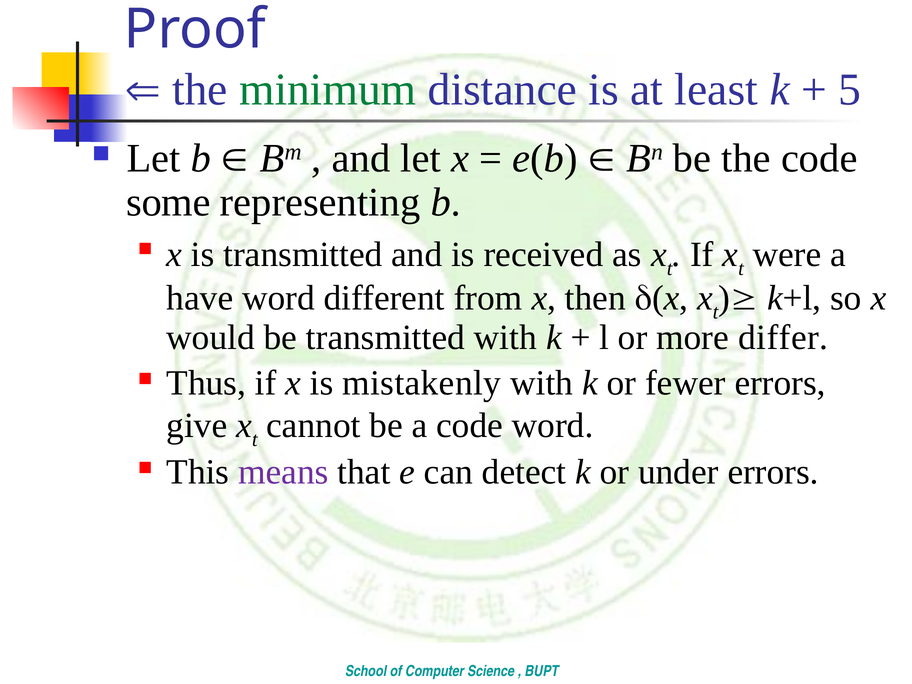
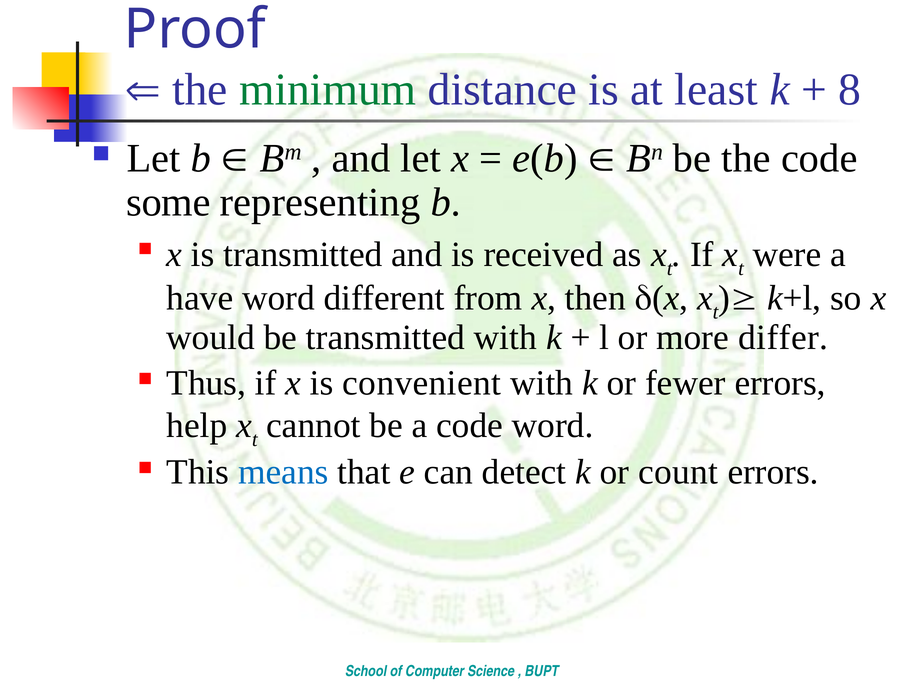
5: 5 -> 8
mistakenly: mistakenly -> convenient
give: give -> help
means colour: purple -> blue
under: under -> count
